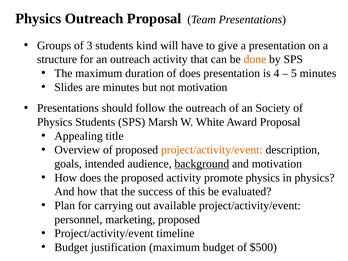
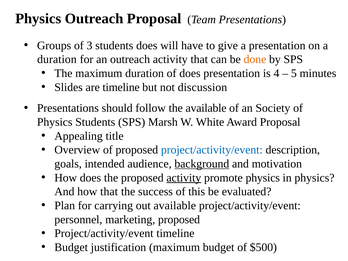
students kind: kind -> does
structure at (57, 59): structure -> duration
are minutes: minutes -> timeline
not motivation: motivation -> discussion
the outreach: outreach -> available
project/activity/event at (212, 150) colour: orange -> blue
activity at (184, 178) underline: none -> present
